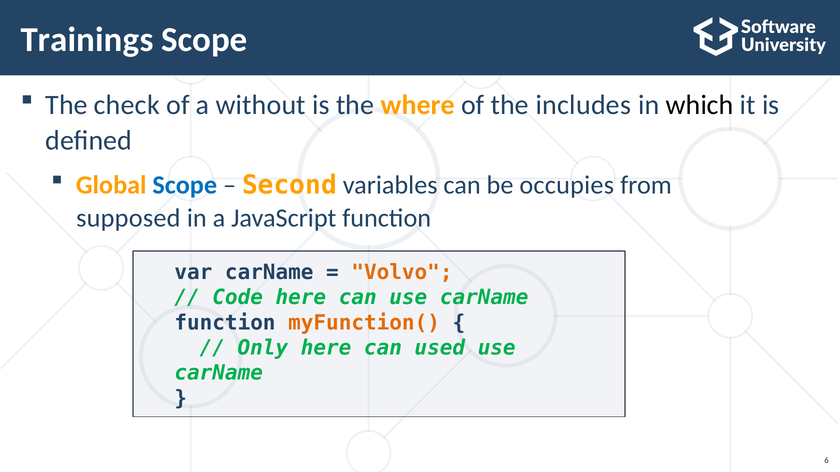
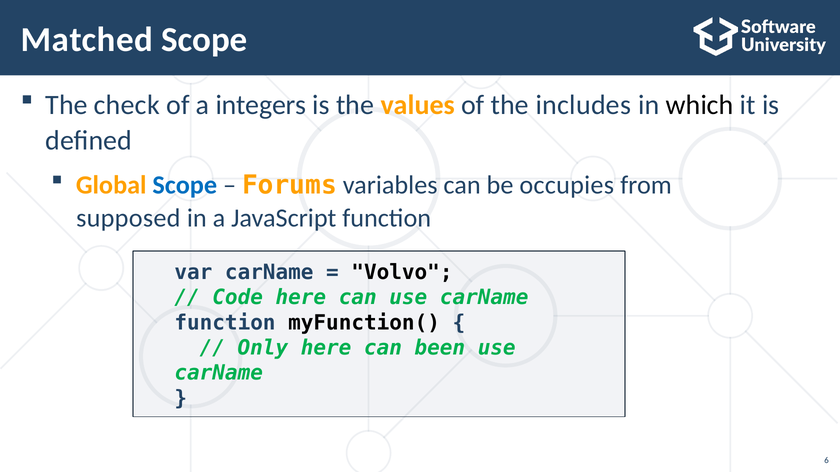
Trainings: Trainings -> Matched
without: without -> integers
where: where -> values
Second: Second -> Forums
Volvo colour: orange -> black
myFunction( colour: orange -> black
used: used -> been
